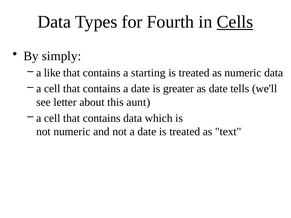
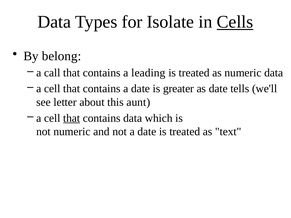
Fourth: Fourth -> Isolate
simply: simply -> belong
like: like -> call
starting: starting -> leading
that at (72, 118) underline: none -> present
